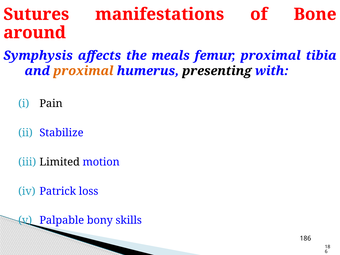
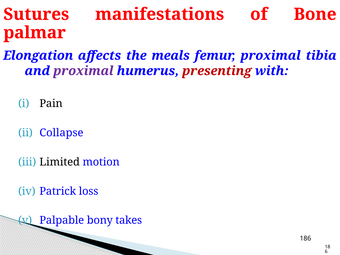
around: around -> palmar
Symphysis: Symphysis -> Elongation
proximal at (83, 71) colour: orange -> purple
presenting colour: black -> red
Stabilize: Stabilize -> Collapse
skills: skills -> takes
